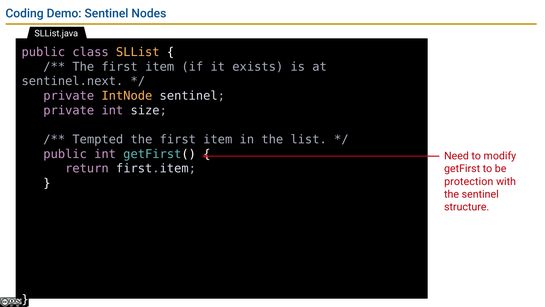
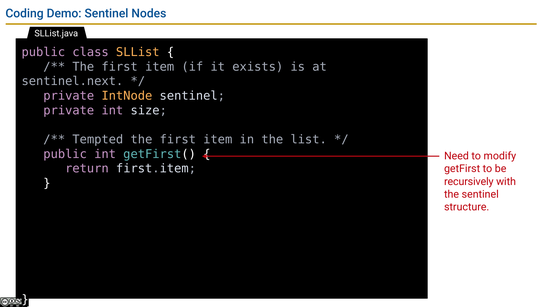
protection: protection -> recursively
